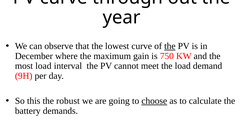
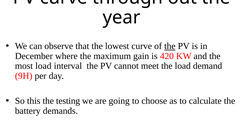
750: 750 -> 420
robust: robust -> testing
choose underline: present -> none
